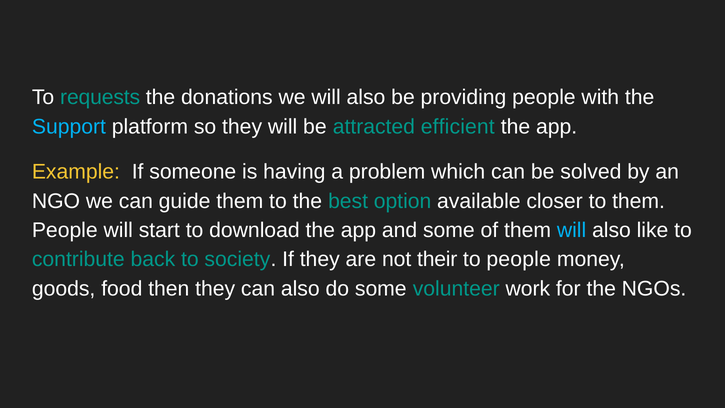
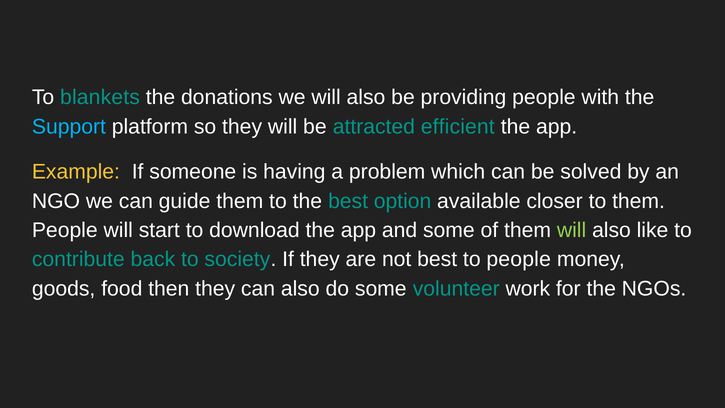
requests: requests -> blankets
will at (572, 230) colour: light blue -> light green
not their: their -> best
